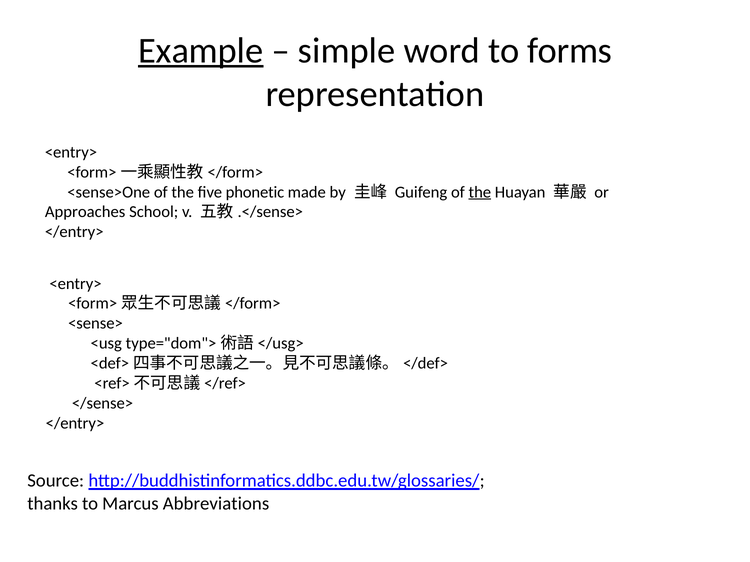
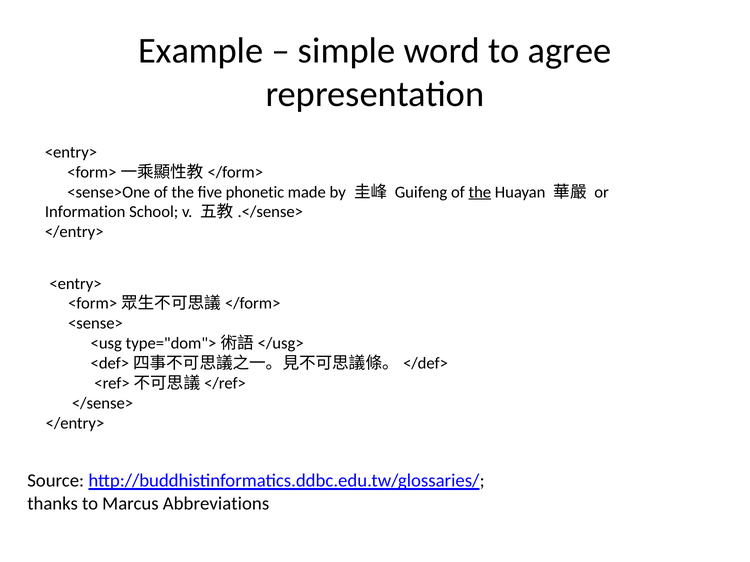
Example underline: present -> none
forms: forms -> agree
Approaches: Approaches -> Information
